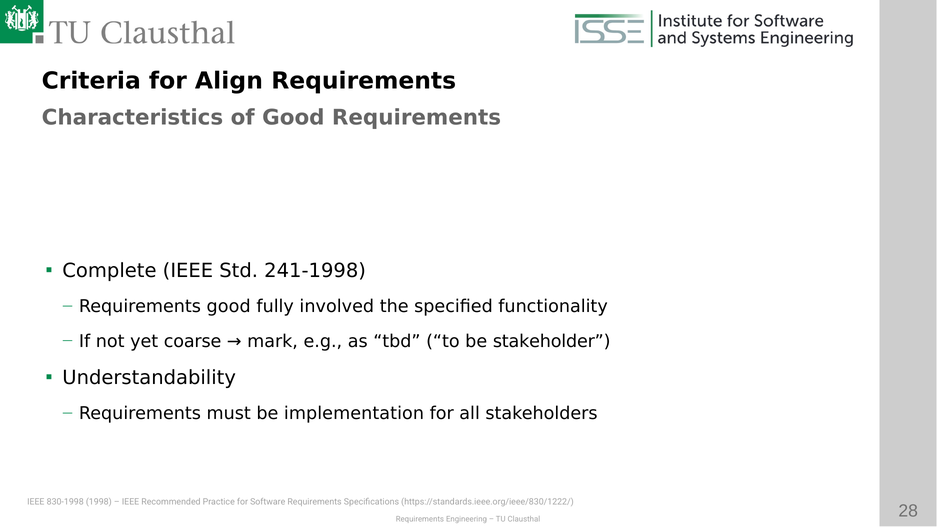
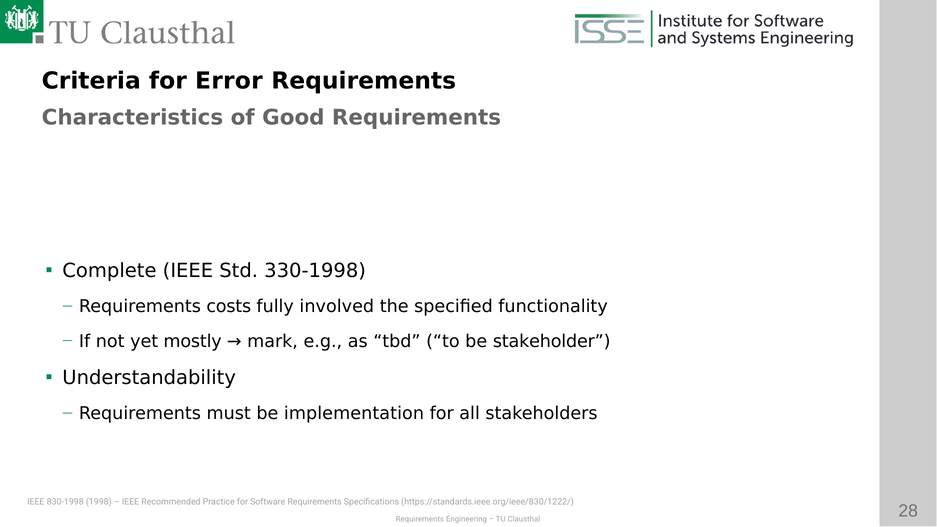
Align: Align -> Error
241-1998: 241-1998 -> 330-1998
Requirements good: good -> costs
coarse: coarse -> mostly
